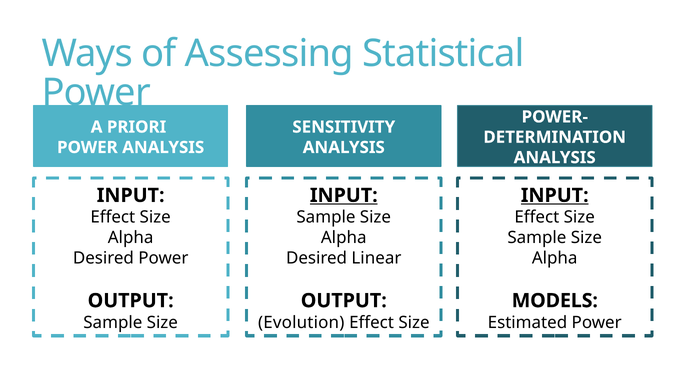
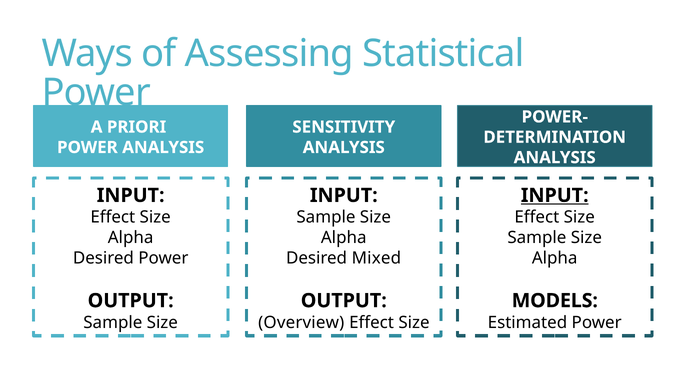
INPUT at (344, 195) underline: present -> none
Linear: Linear -> Mixed
Evolution: Evolution -> Overview
